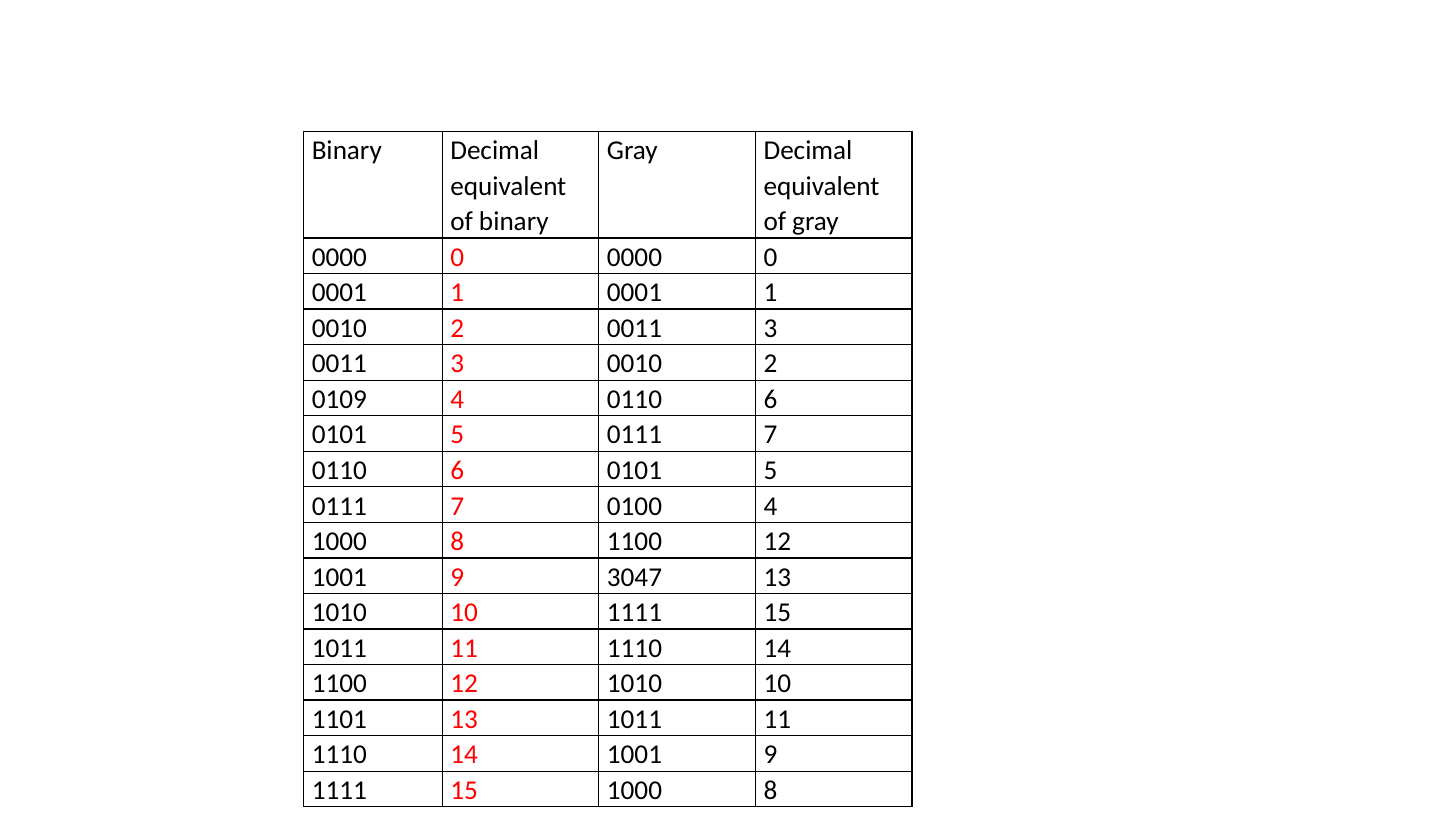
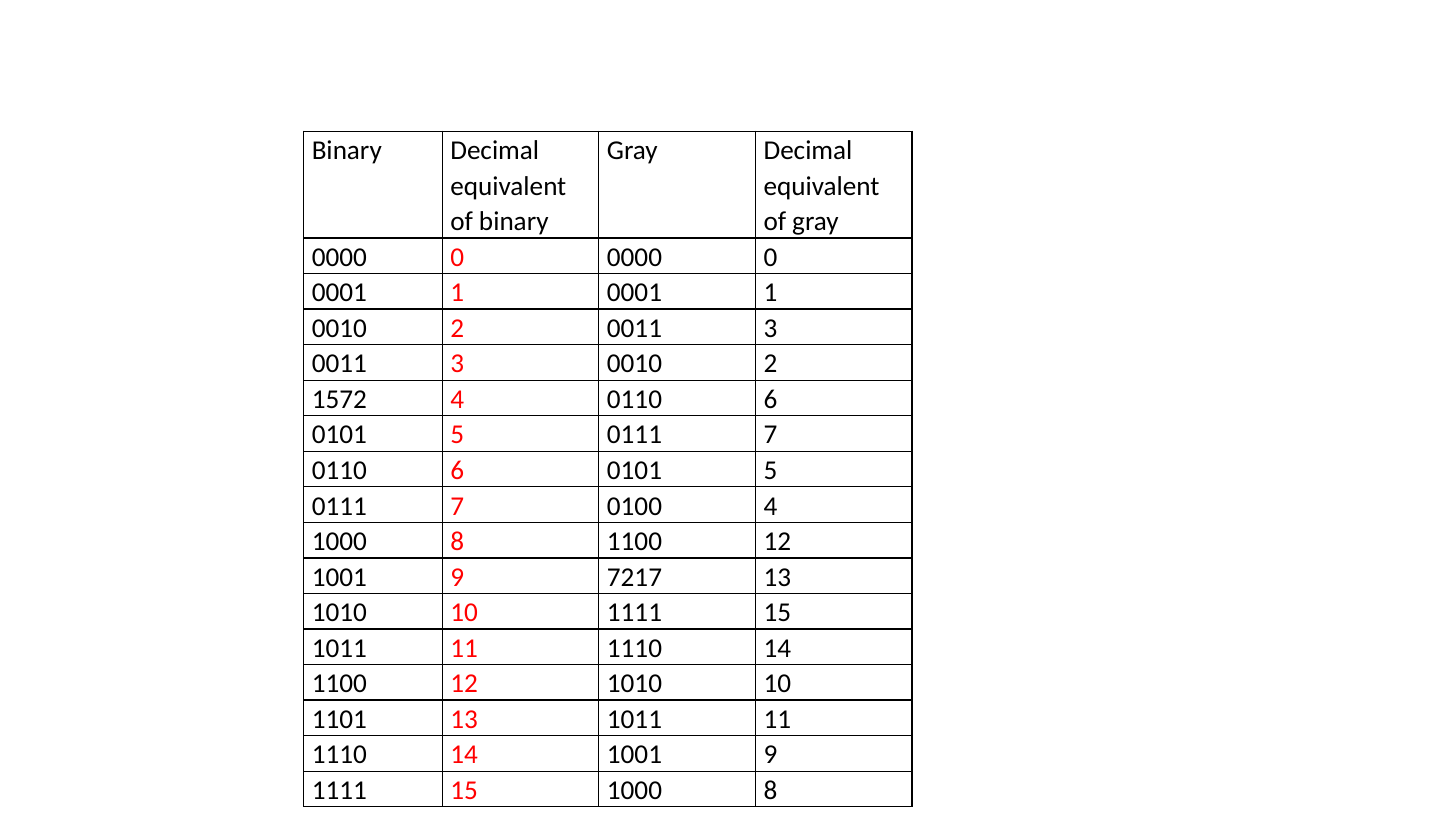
0109: 0109 -> 1572
3047: 3047 -> 7217
